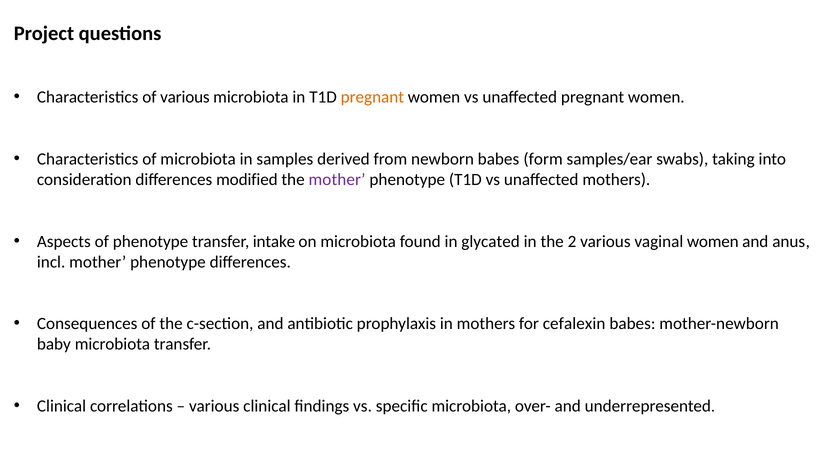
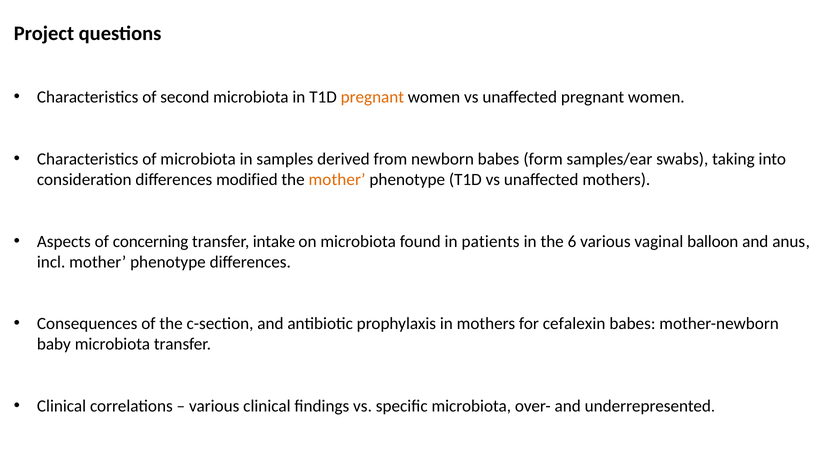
of various: various -> second
mother at (337, 179) colour: purple -> orange
of phenotype: phenotype -> concerning
glycated: glycated -> patients
2: 2 -> 6
vaginal women: women -> balloon
